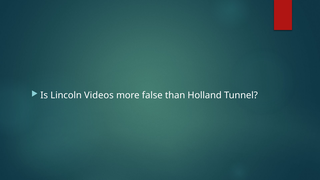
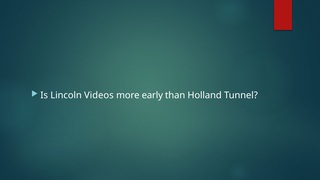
false: false -> early
